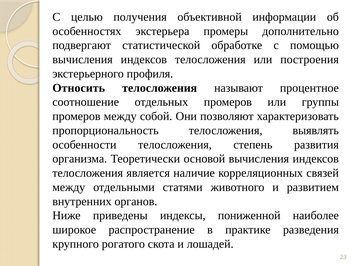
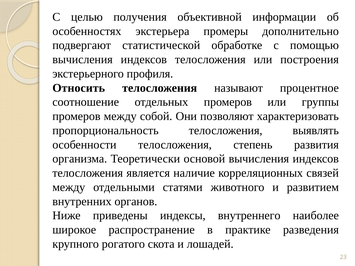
пониженной: пониженной -> внутреннего
